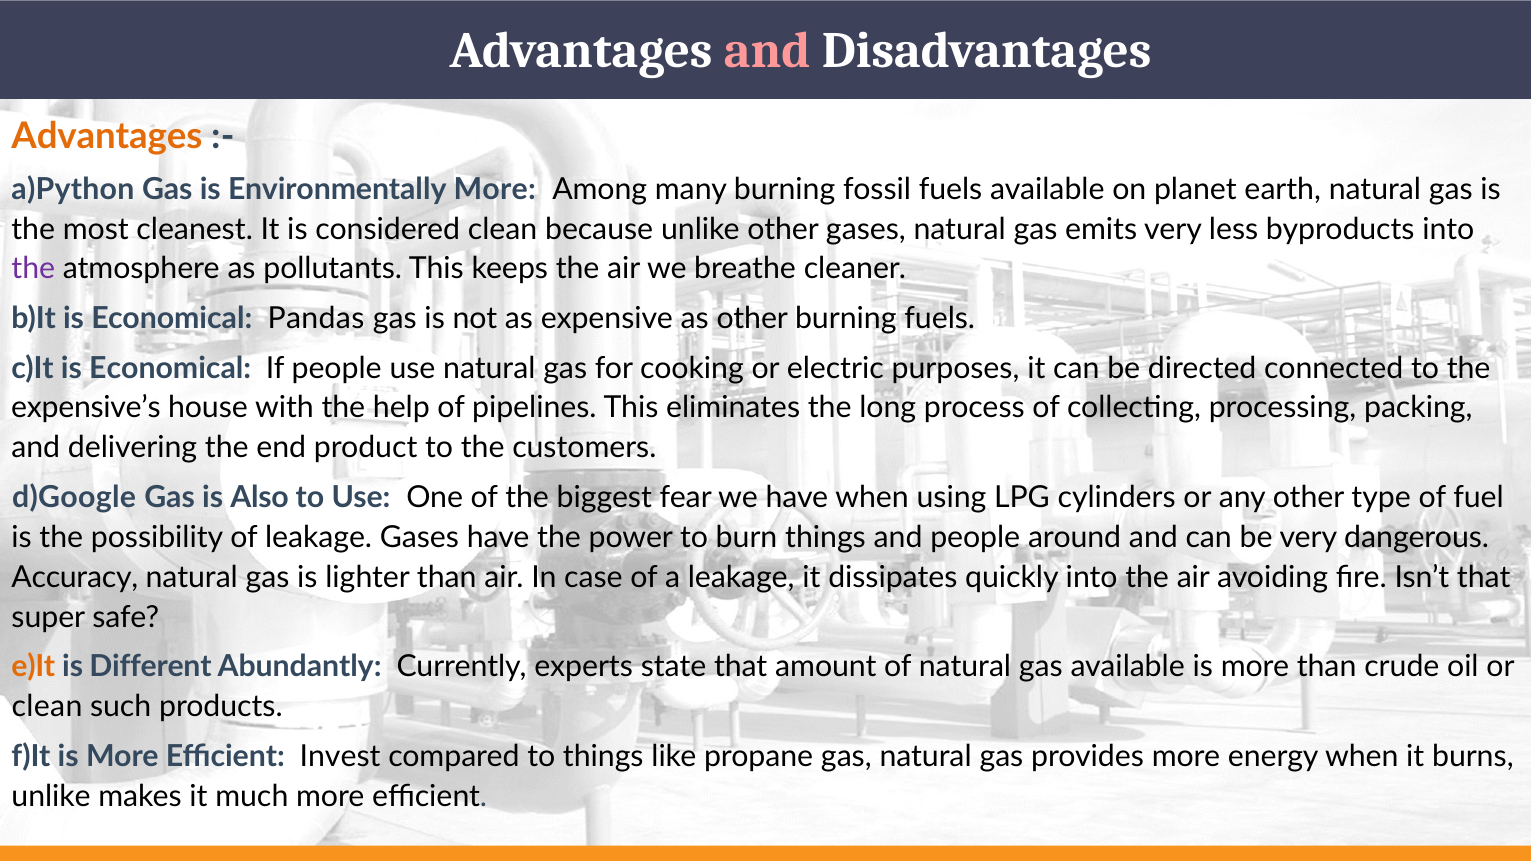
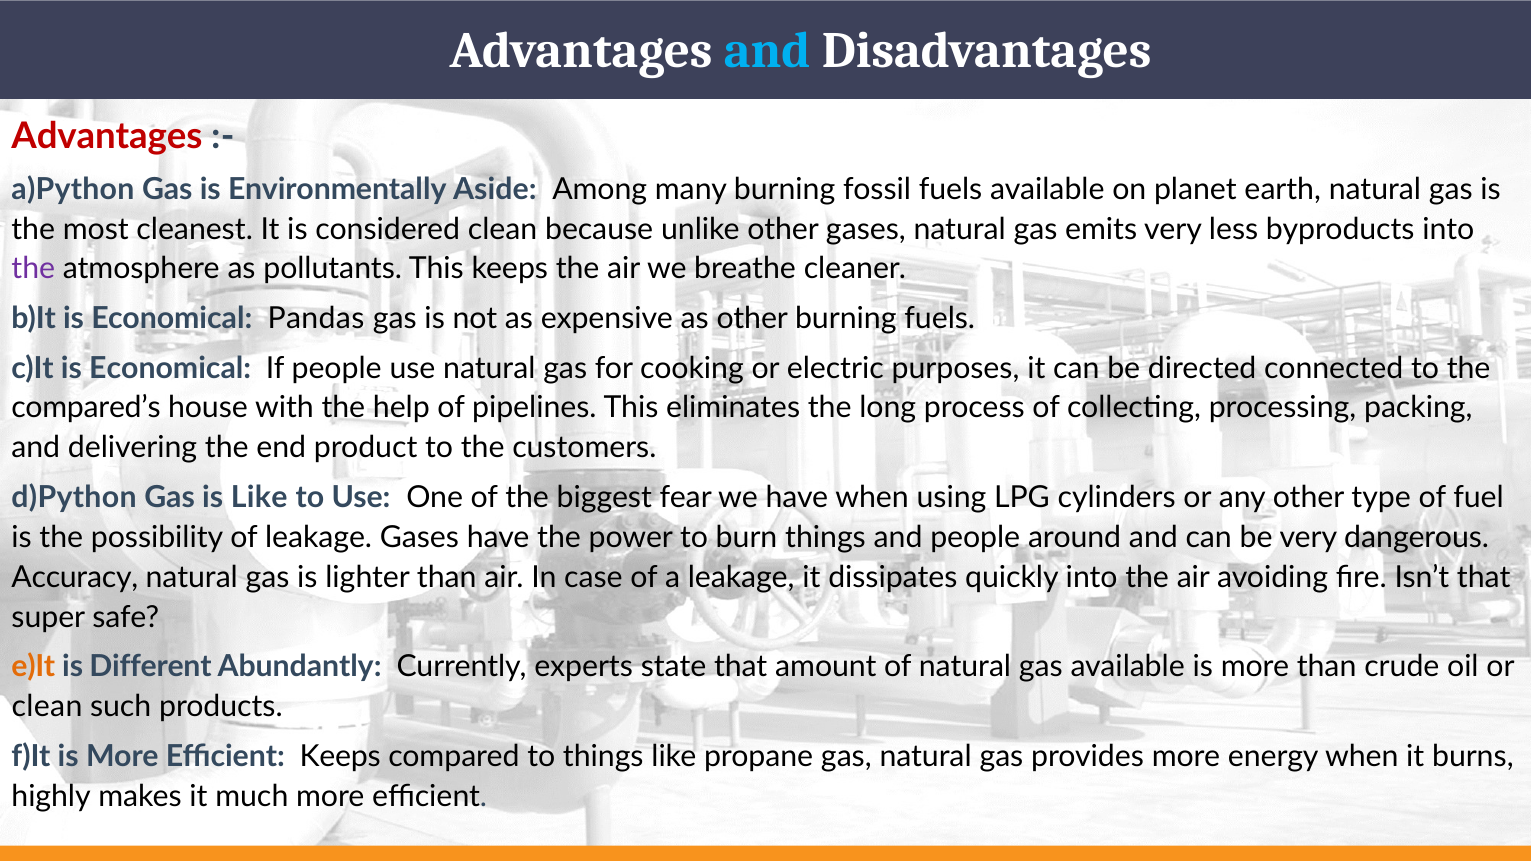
and at (767, 51) colour: pink -> light blue
Advantages at (107, 136) colour: orange -> red
Environmentally More: More -> Aside
expensive’s: expensive’s -> compared’s
d)Google: d)Google -> d)Python
is Also: Also -> Like
Efficient Invest: Invest -> Keeps
unlike at (51, 796): unlike -> highly
